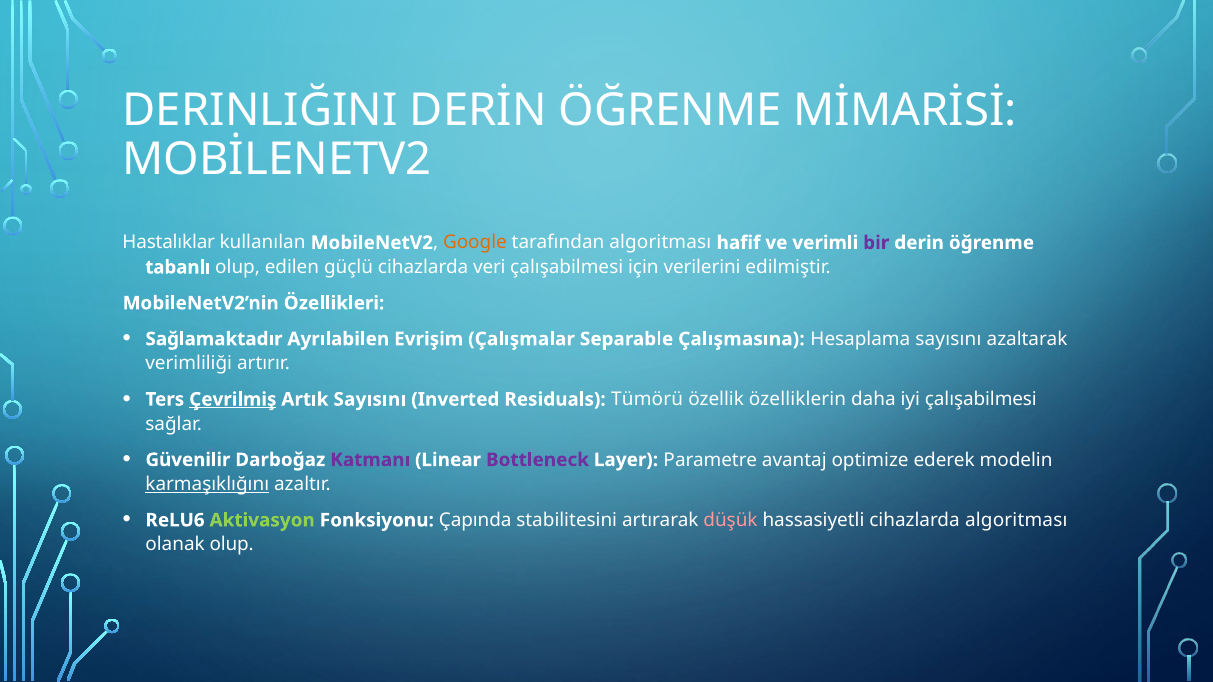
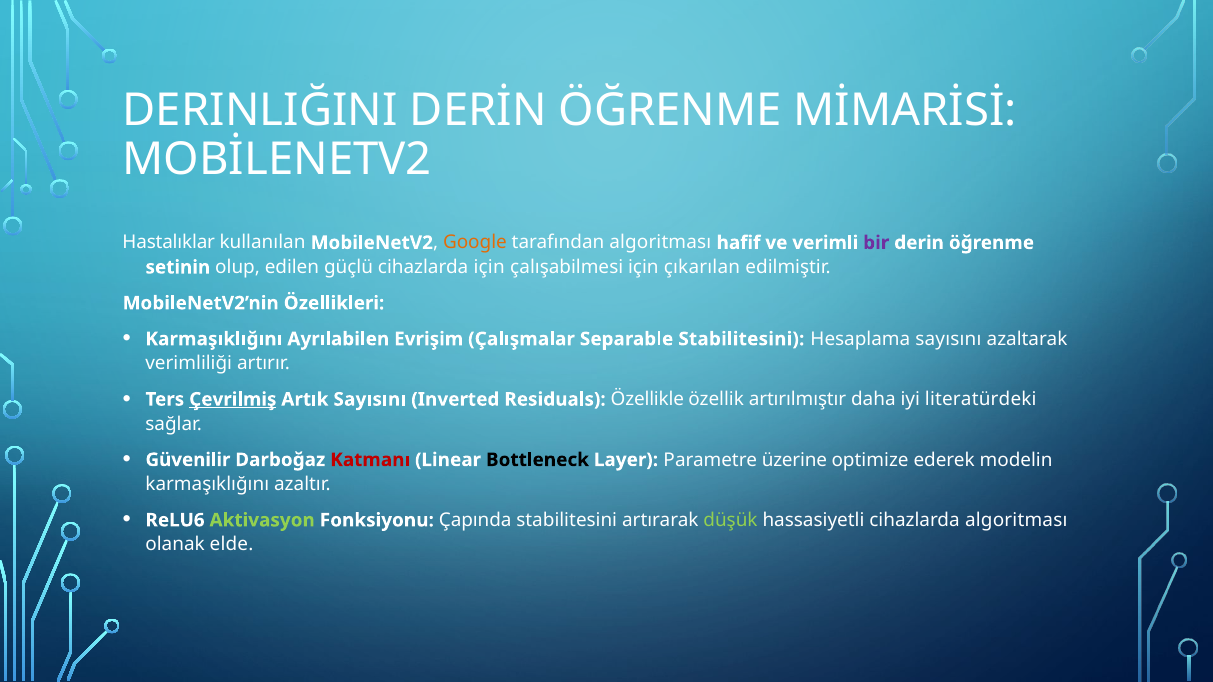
tabanlı: tabanlı -> setinin
cihazlarda veri: veri -> için
verilerini: verilerini -> çıkarılan
Sağlamaktadır at (214, 339): Sağlamaktadır -> Karmaşıklığını
Separable Çalışmasına: Çalışmasına -> Stabilitesini
Tümörü: Tümörü -> Özellikle
özelliklerin: özelliklerin -> artırılmıştır
iyi çalışabilmesi: çalışabilmesi -> literatürdeki
Katmanı colour: purple -> red
Bottleneck colour: purple -> black
avantaj: avantaj -> üzerine
karmaşıklığını at (207, 485) underline: present -> none
düşük colour: pink -> light green
olanak olup: olup -> elde
